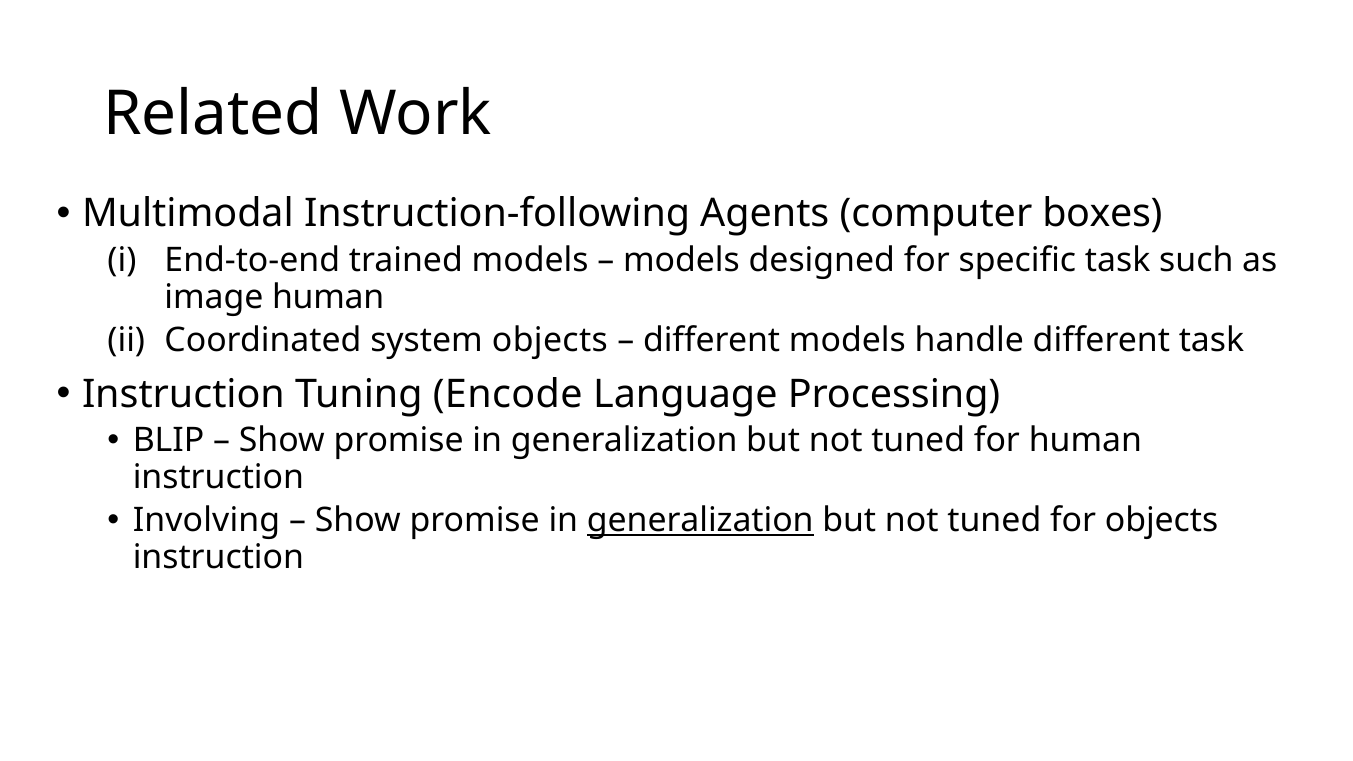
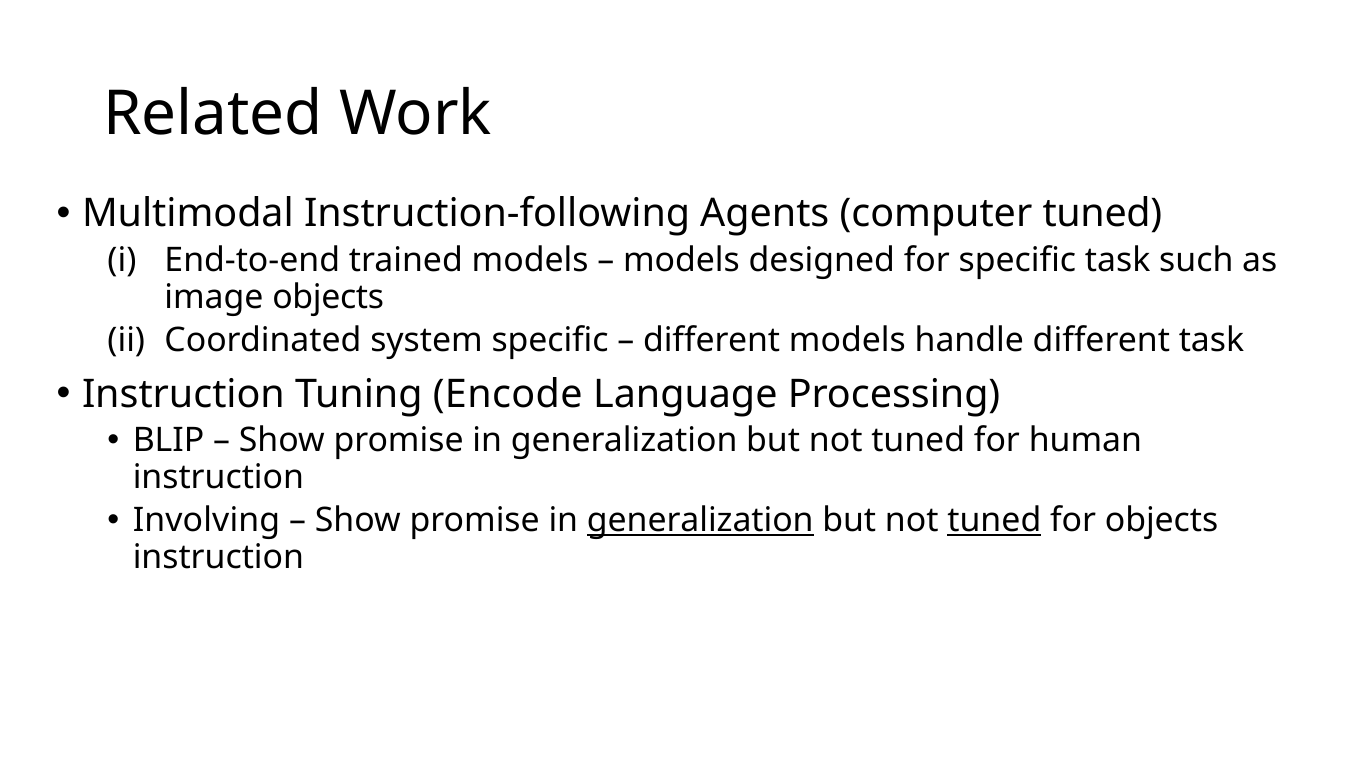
computer boxes: boxes -> tuned
image human: human -> objects
system objects: objects -> specific
tuned at (994, 521) underline: none -> present
